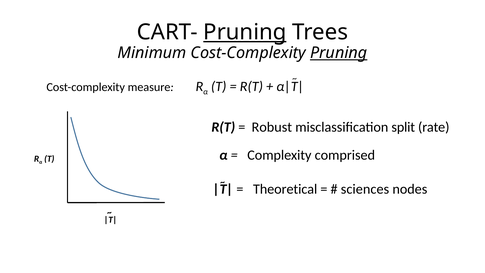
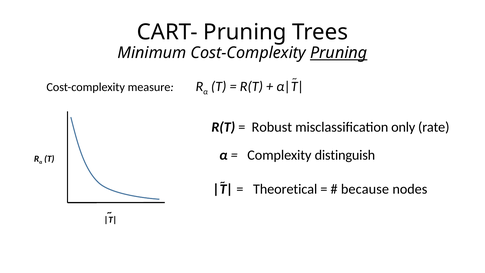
Pruning at (245, 32) underline: present -> none
split: split -> only
comprised: comprised -> distinguish
sciences: sciences -> because
